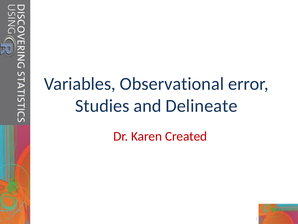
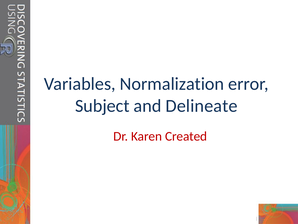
Observational: Observational -> Normalization
Studies: Studies -> Subject
